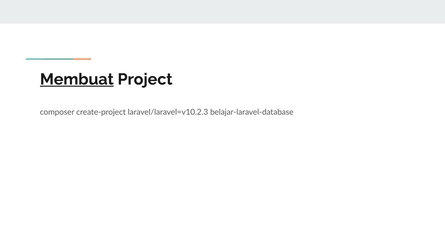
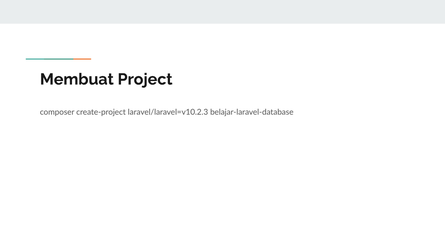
Membuat underline: present -> none
